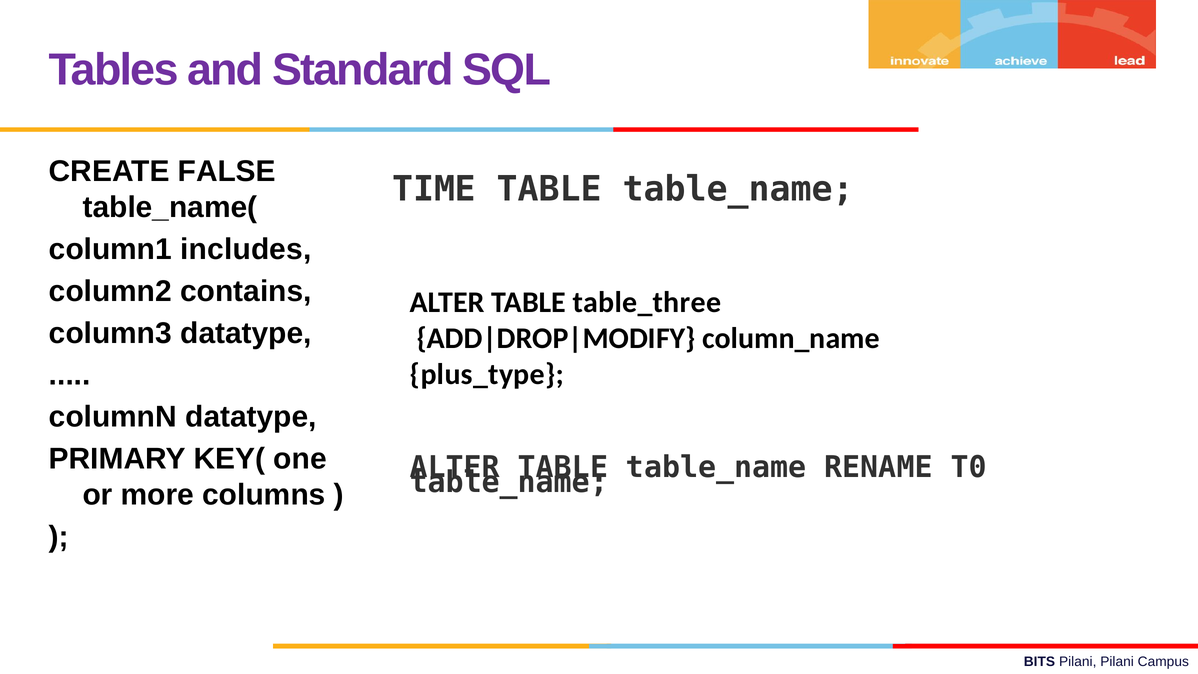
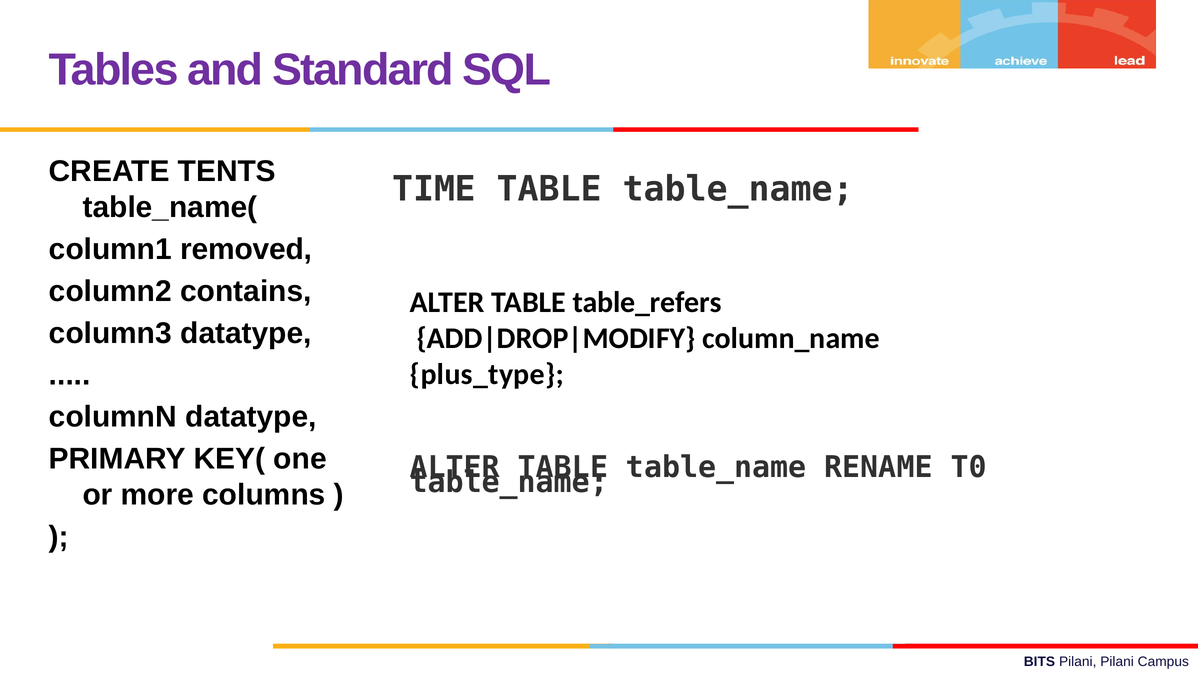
FALSE: FALSE -> TENTS
includes: includes -> removed
table_three: table_three -> table_refers
